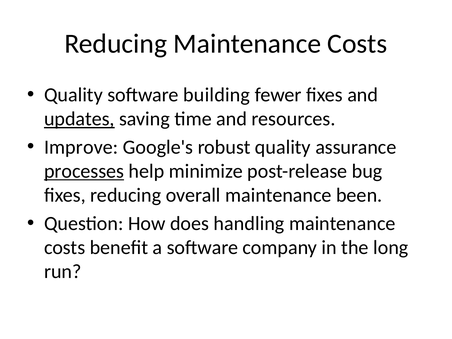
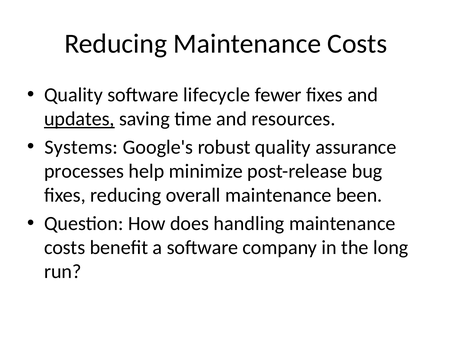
building: building -> lifecycle
Improve: Improve -> Systems
processes underline: present -> none
